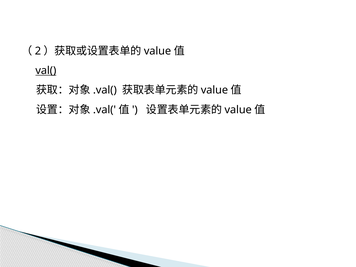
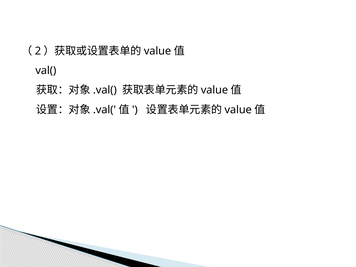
val( underline: present -> none
